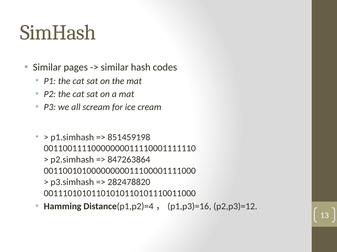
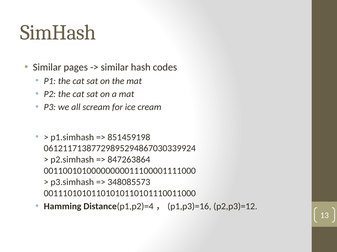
00110011110000000011110001111110: 00110011110000000011110001111110 -> 06121171387729895294867030339924
282478820: 282478820 -> 348085573
